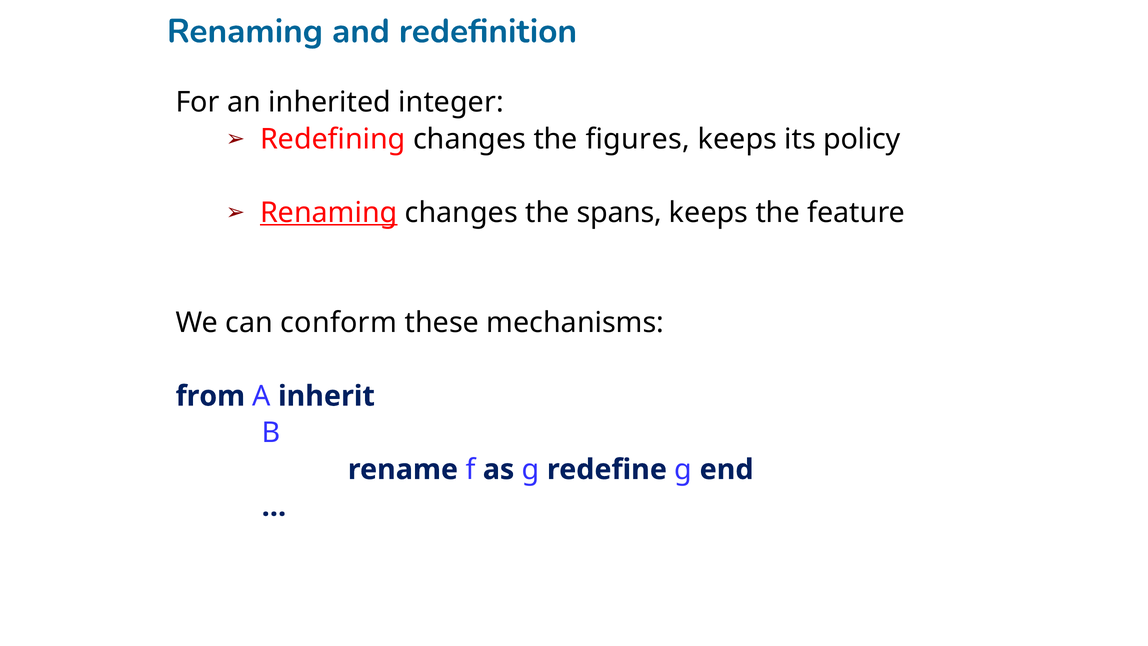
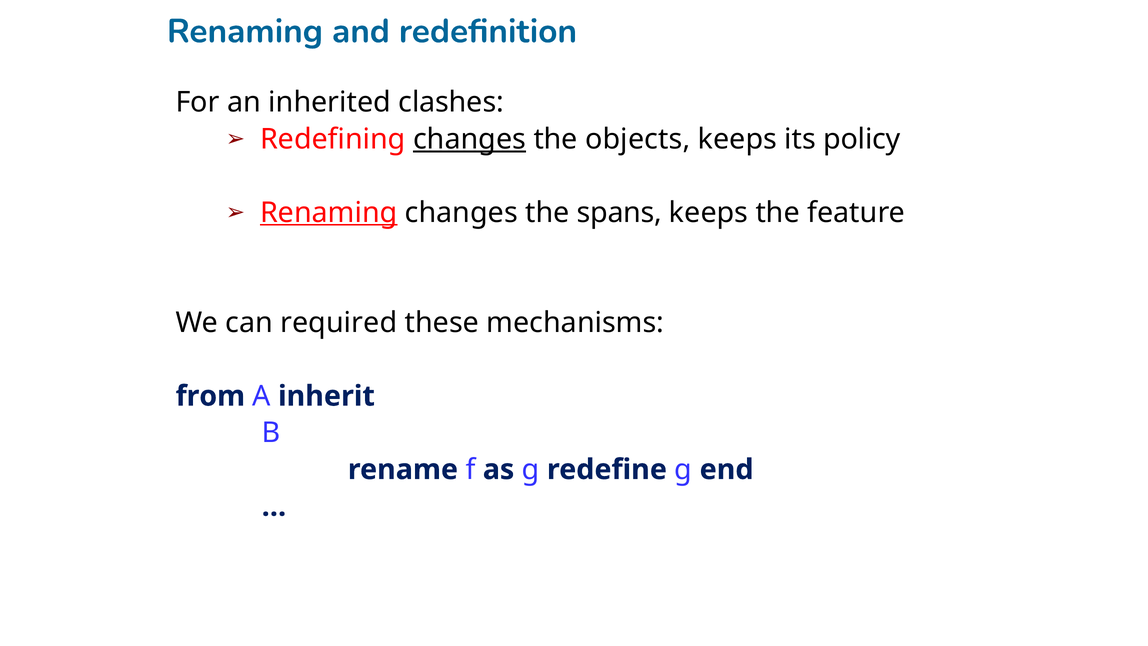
integer: integer -> clashes
changes at (470, 139) underline: none -> present
figures: figures -> objects
conform: conform -> required
